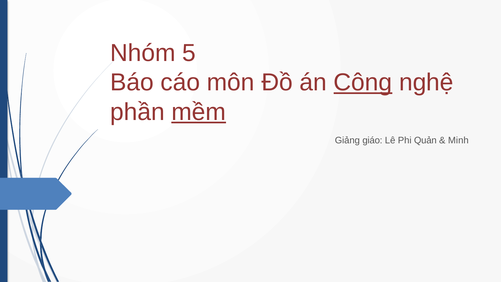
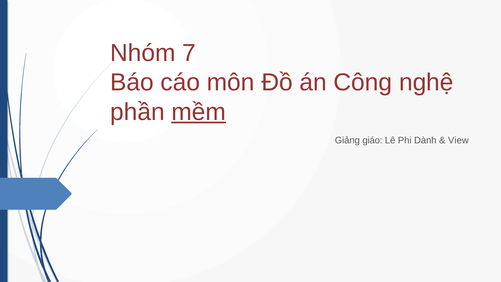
5: 5 -> 7
Công underline: present -> none
Quản: Quản -> Dành
Minh: Minh -> View
